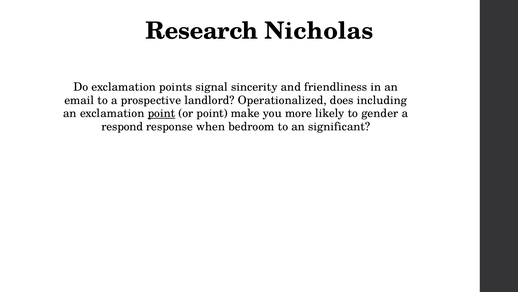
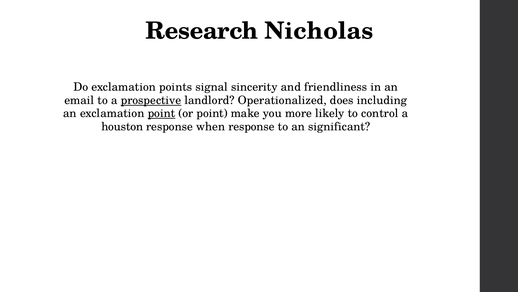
prospective underline: none -> present
gender: gender -> control
respond: respond -> houston
when bedroom: bedroom -> response
